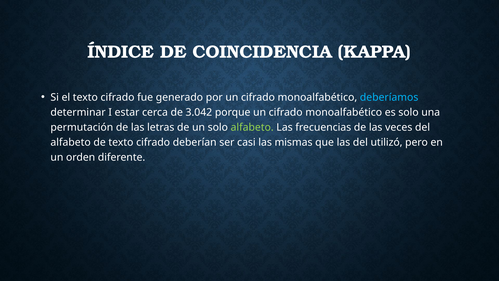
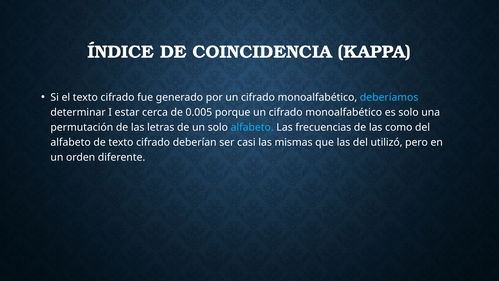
3.042: 3.042 -> 0.005
alfabeto at (252, 127) colour: light green -> light blue
veces: veces -> como
